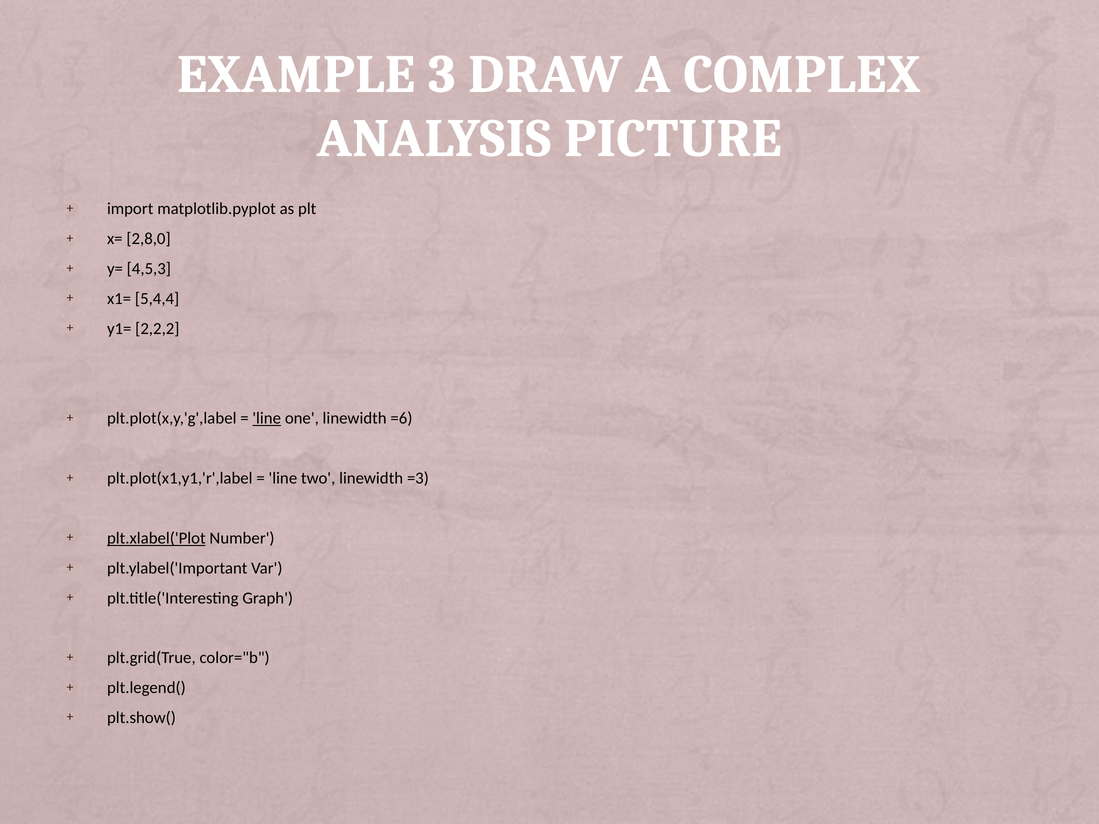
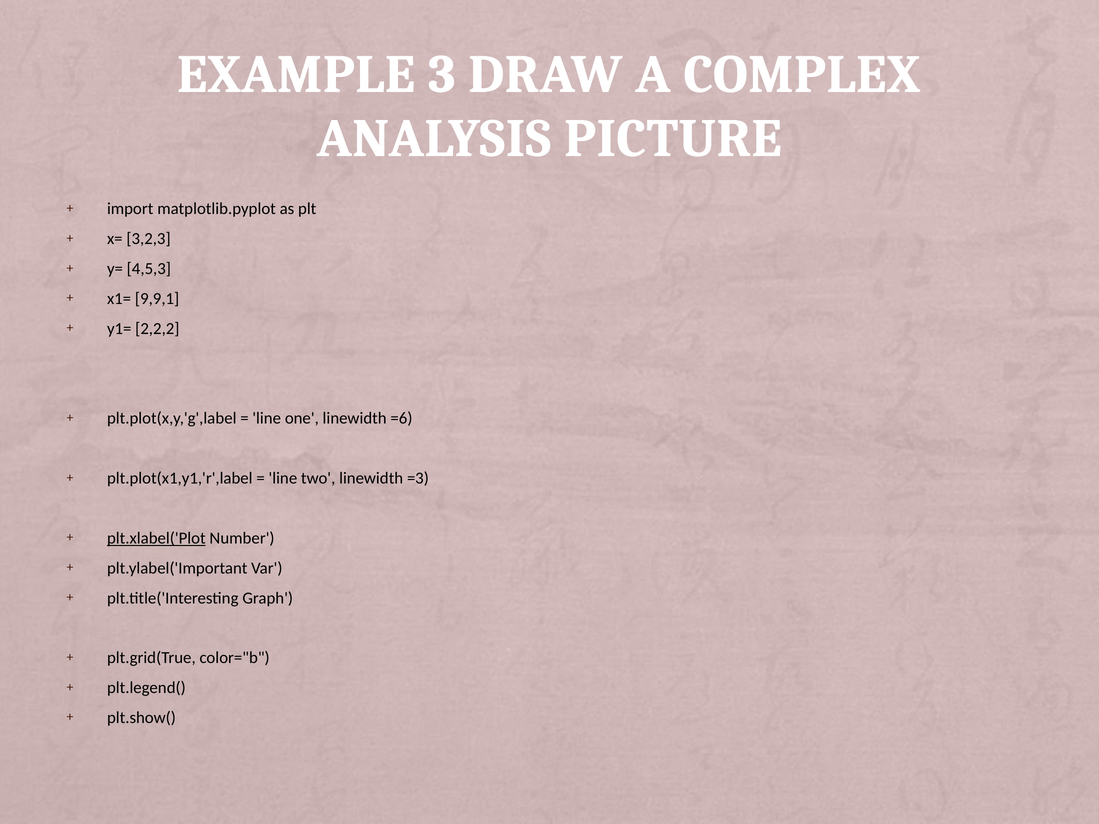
2,8,0: 2,8,0 -> 3,2,3
5,4,4: 5,4,4 -> 9,9,1
line at (267, 419) underline: present -> none
